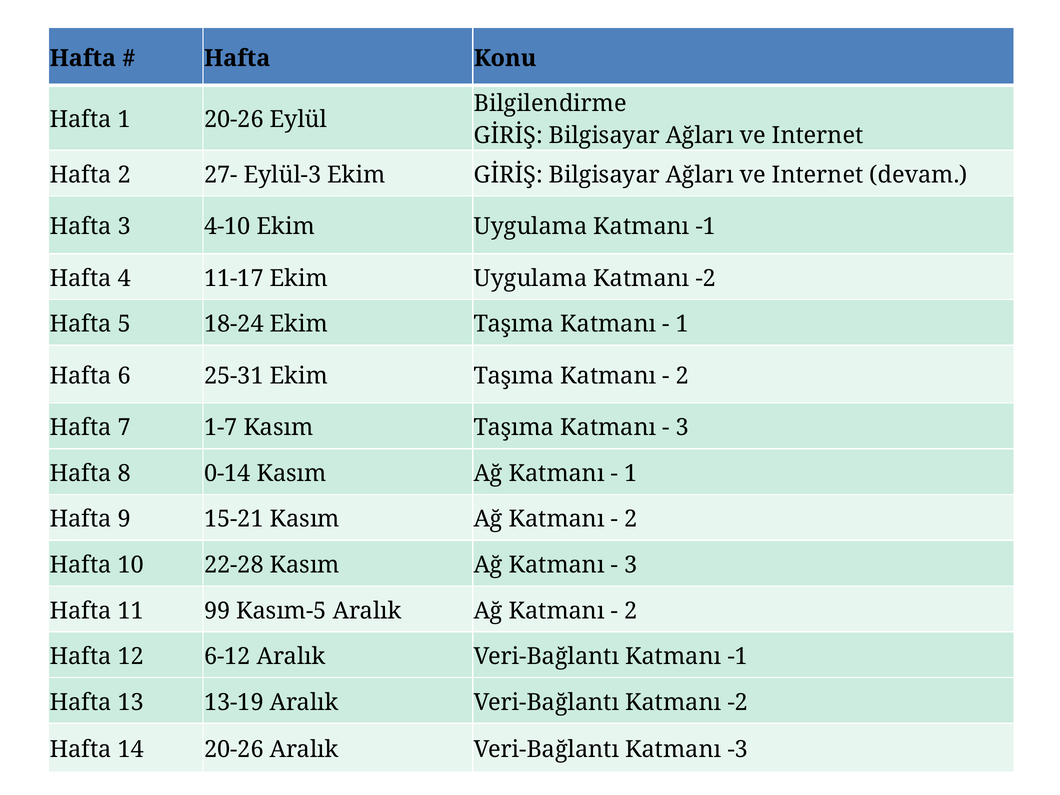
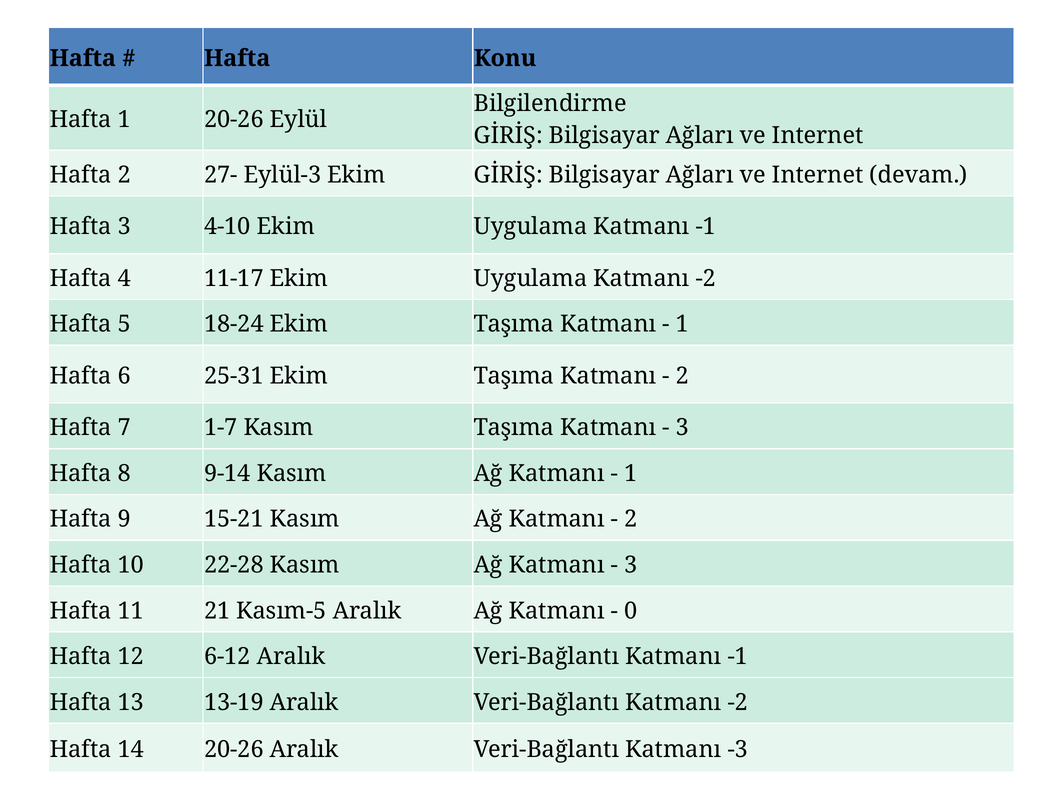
0-14: 0-14 -> 9-14
99: 99 -> 21
2 at (631, 611): 2 -> 0
